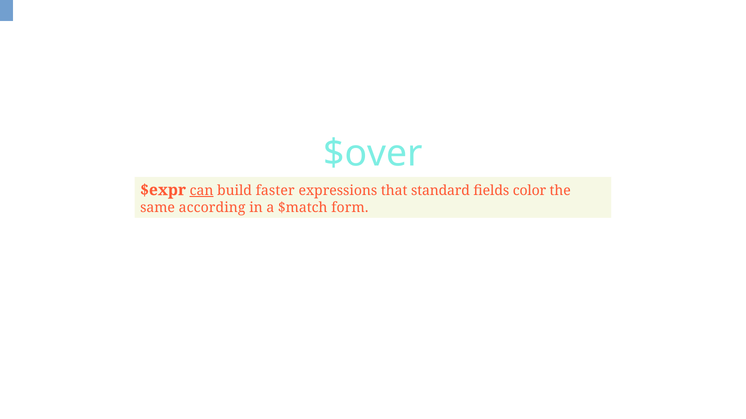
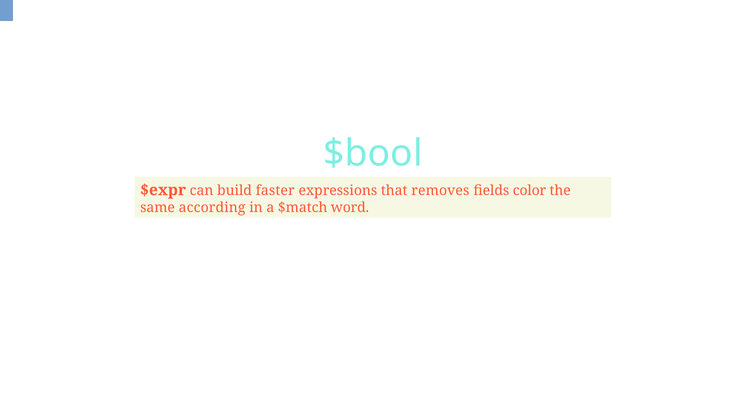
$over: $over -> $bool
can underline: present -> none
standard: standard -> removes
form: form -> word
